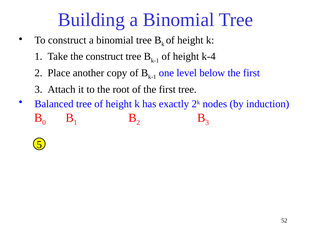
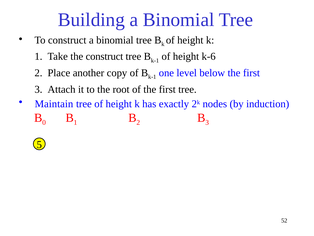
k-4: k-4 -> k-6
Balanced: Balanced -> Maintain
